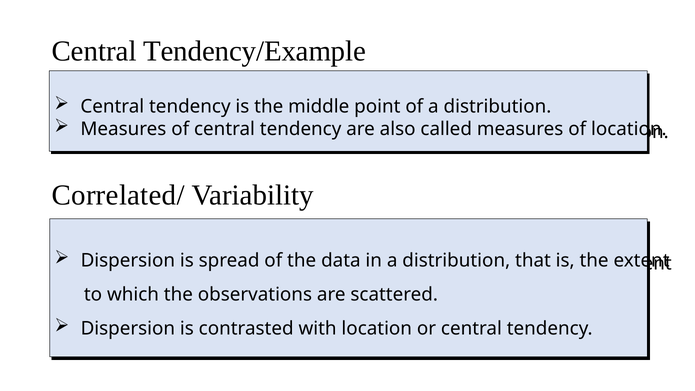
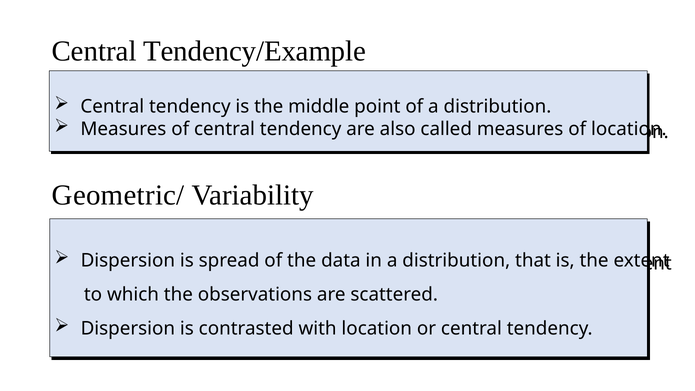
Correlated/: Correlated/ -> Geometric/
